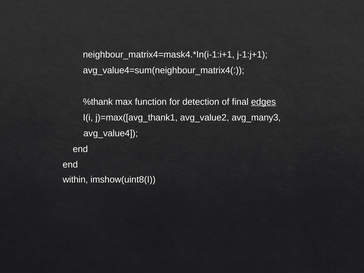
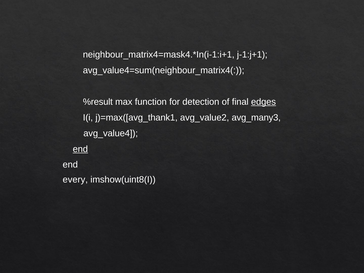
%thank: %thank -> %result
end at (80, 149) underline: none -> present
within: within -> every
